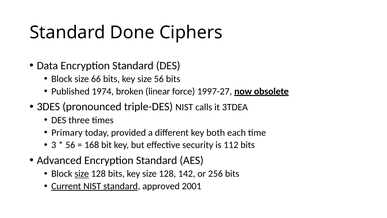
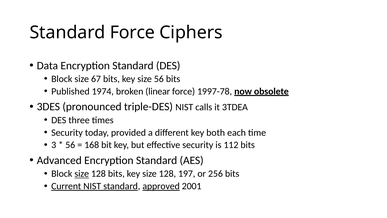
Standard Done: Done -> Force
66: 66 -> 67
1997-27: 1997-27 -> 1997-78
Primary at (67, 132): Primary -> Security
142: 142 -> 197
approved underline: none -> present
